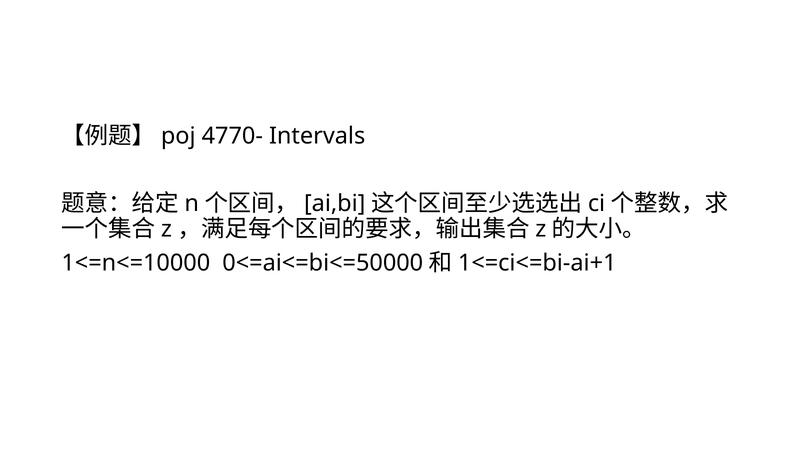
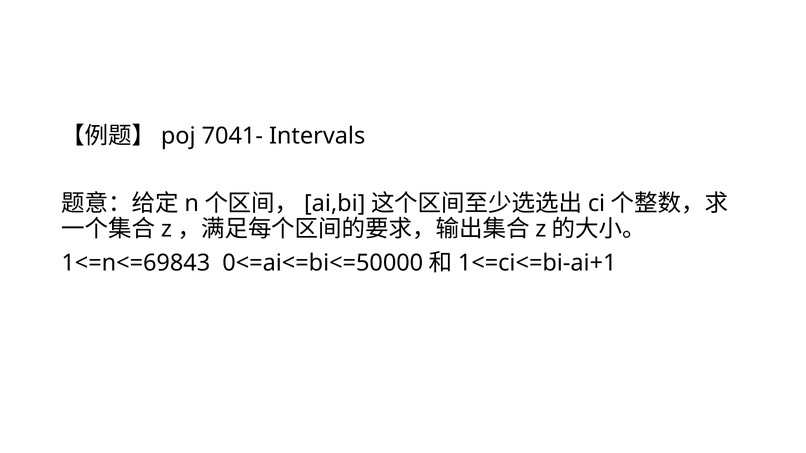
4770-: 4770- -> 7041-
1<=n<=10000: 1<=n<=10000 -> 1<=n<=69843
